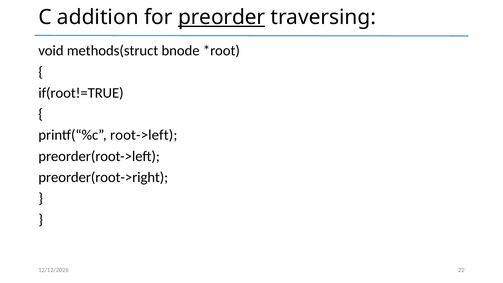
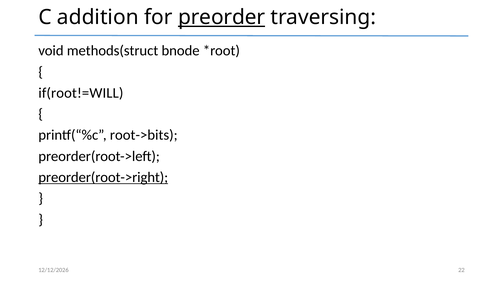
if(root!=TRUE: if(root!=TRUE -> if(root!=WILL
root->left: root->left -> root->bits
preorder(root->right underline: none -> present
